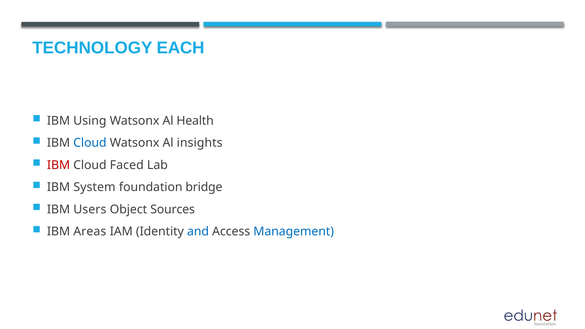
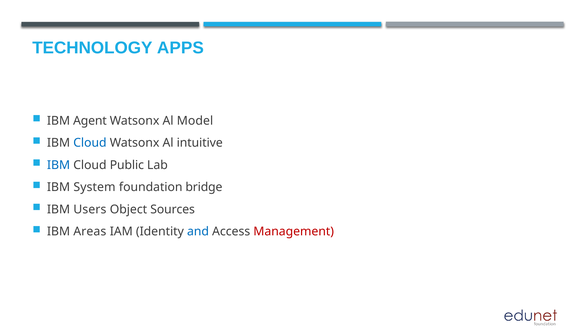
EACH: EACH -> APPS
Using: Using -> Agent
Health: Health -> Model
insights: insights -> intuitive
IBM at (59, 165) colour: red -> blue
Faced: Faced -> Public
Management colour: blue -> red
